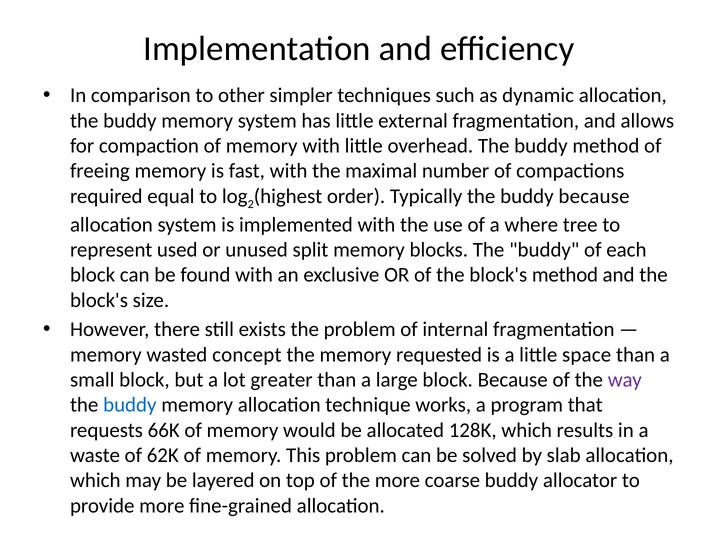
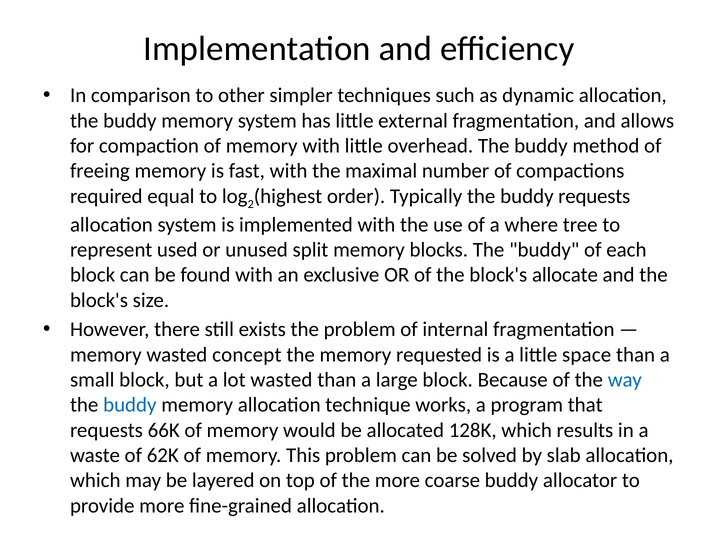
buddy because: because -> requests
block's method: method -> allocate
lot greater: greater -> wasted
way colour: purple -> blue
